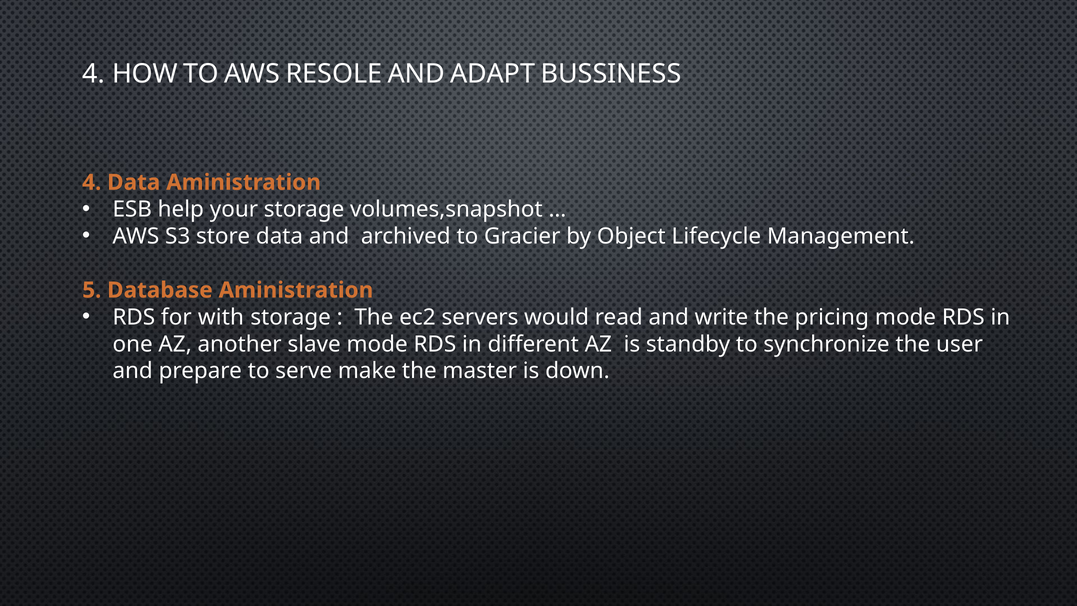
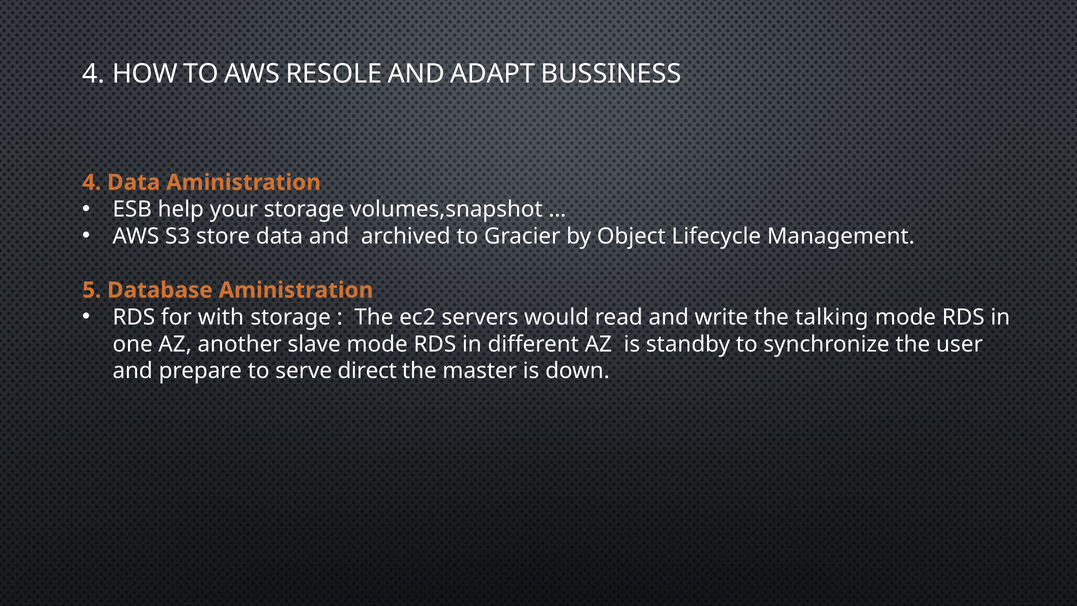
pricing: pricing -> talking
make: make -> direct
